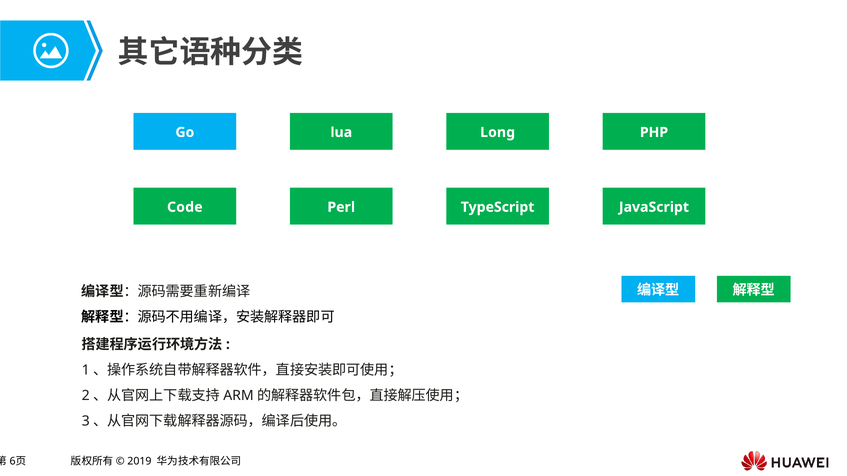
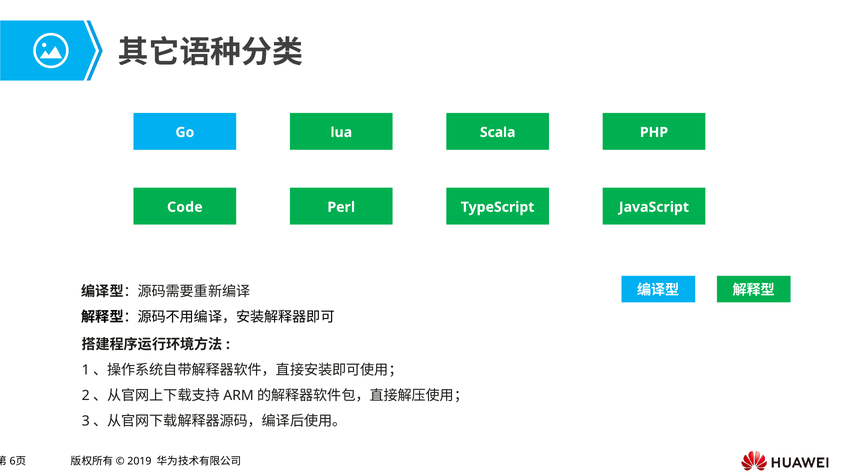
Long: Long -> Scala
